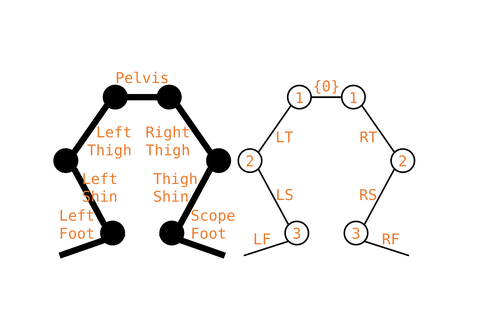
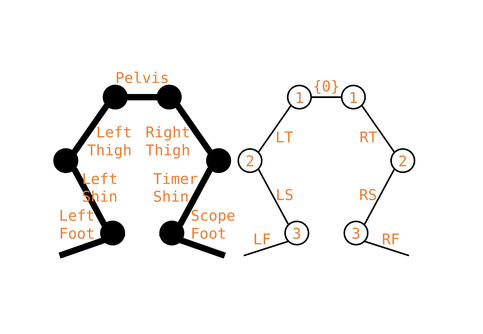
Thigh at (175, 179): Thigh -> Timer
